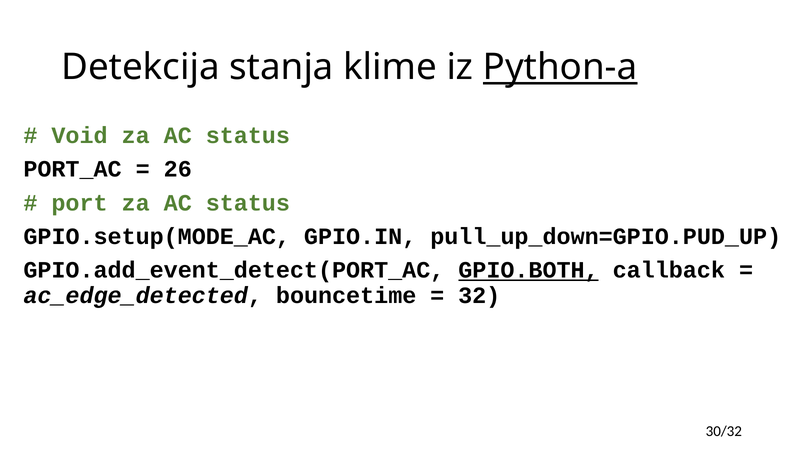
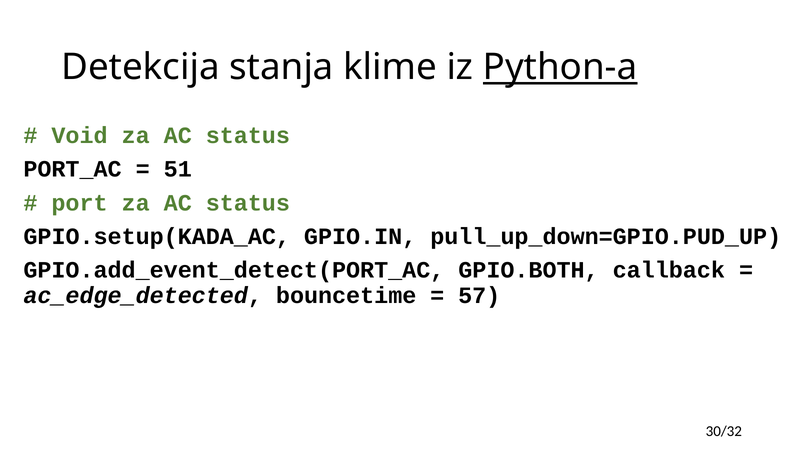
26: 26 -> 51
GPIO.setup(MODE_AC: GPIO.setup(MODE_AC -> GPIO.setup(KADA_AC
GPIO.BOTH underline: present -> none
32: 32 -> 57
